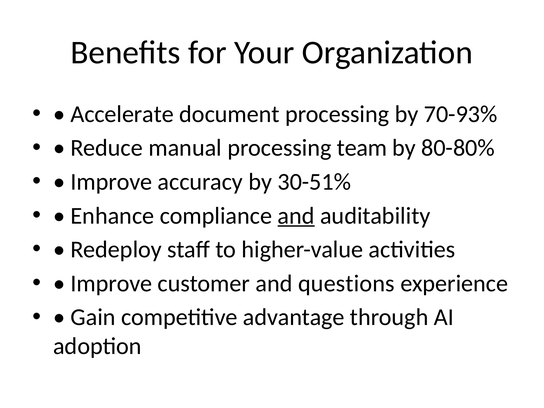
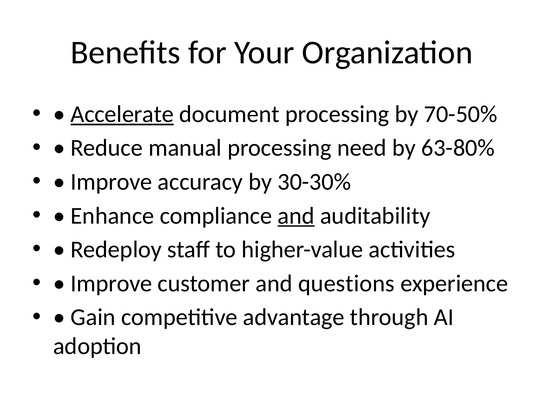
Accelerate underline: none -> present
70-93%: 70-93% -> 70-50%
team: team -> need
80-80%: 80-80% -> 63-80%
30-51%: 30-51% -> 30-30%
